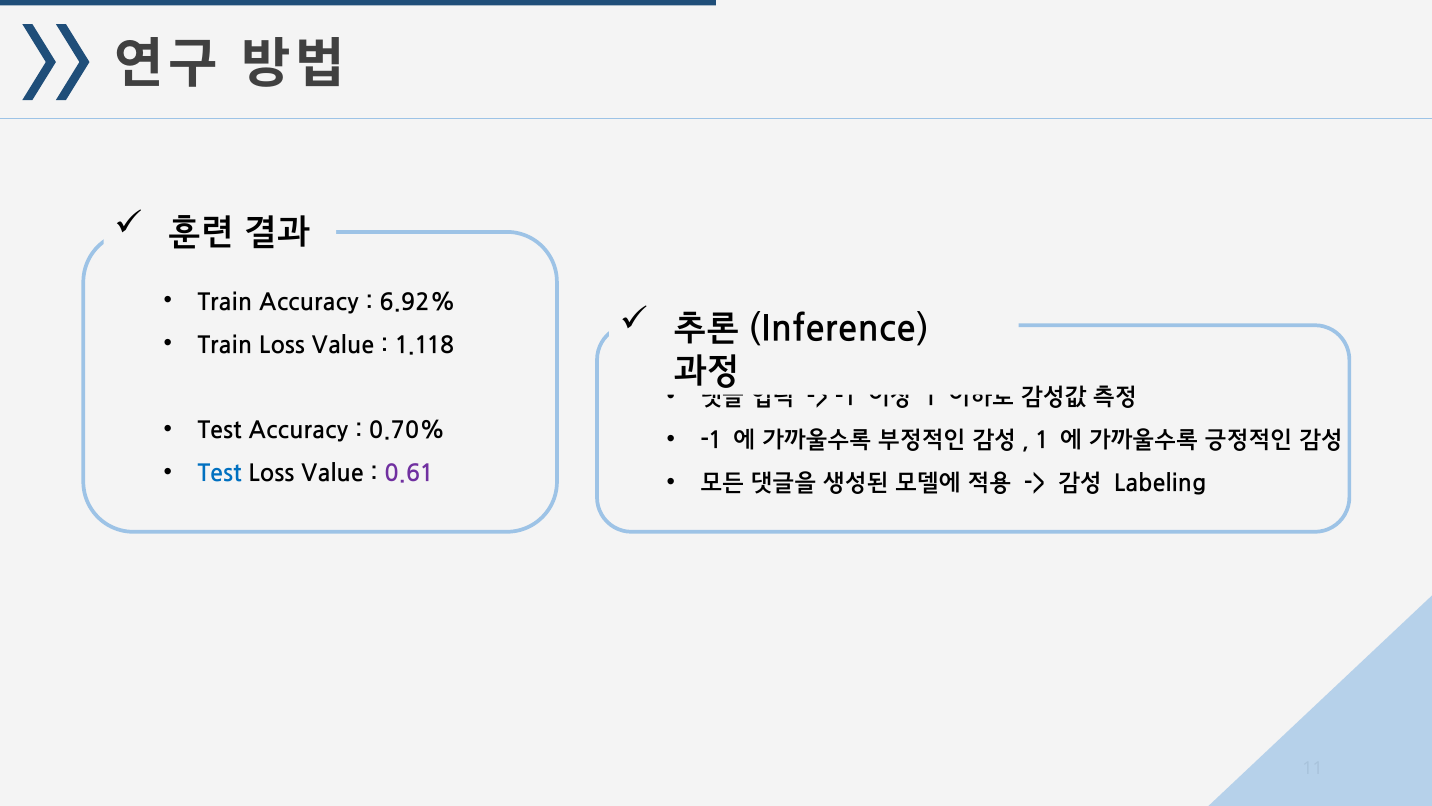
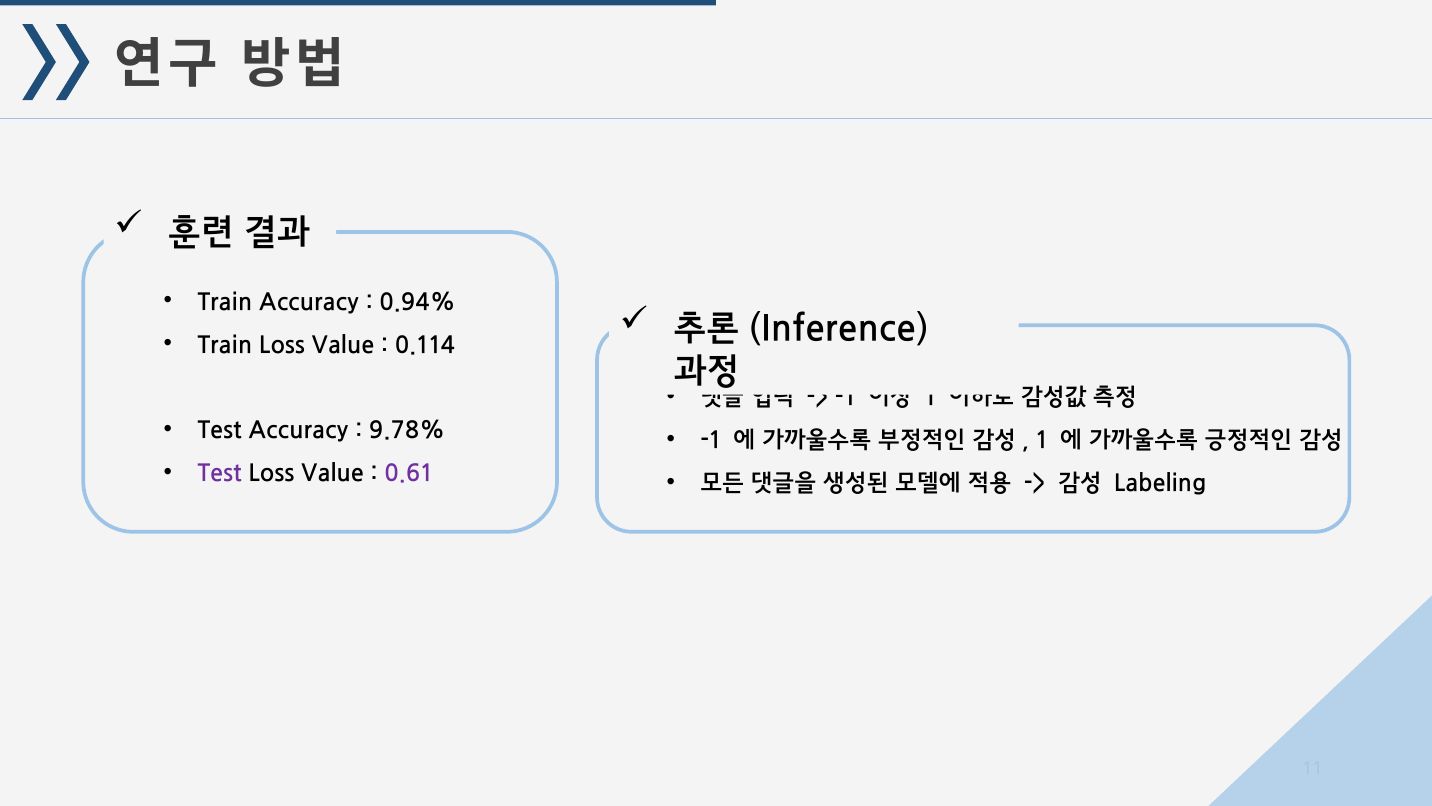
6.92%: 6.92% -> 0.94%
1.118: 1.118 -> 0.114
0.70%: 0.70% -> 9.78%
Test at (220, 473) colour: blue -> purple
